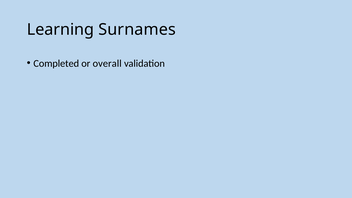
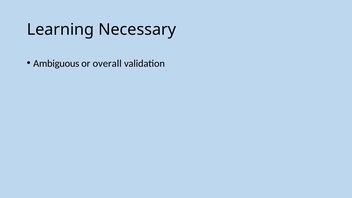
Surnames: Surnames -> Necessary
Completed: Completed -> Ambiguous
